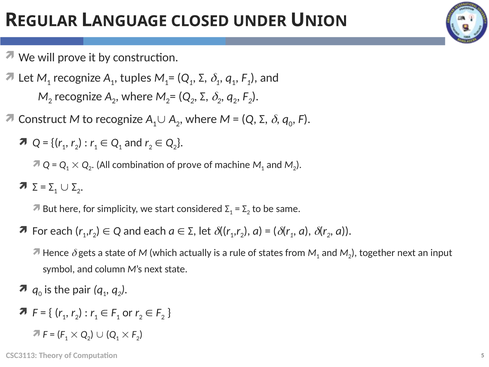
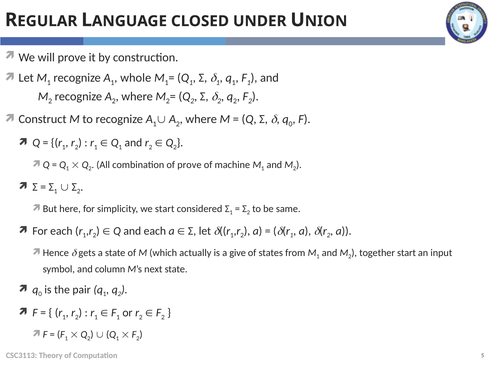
tuples: tuples -> whole
rule: rule -> give
together next: next -> start
